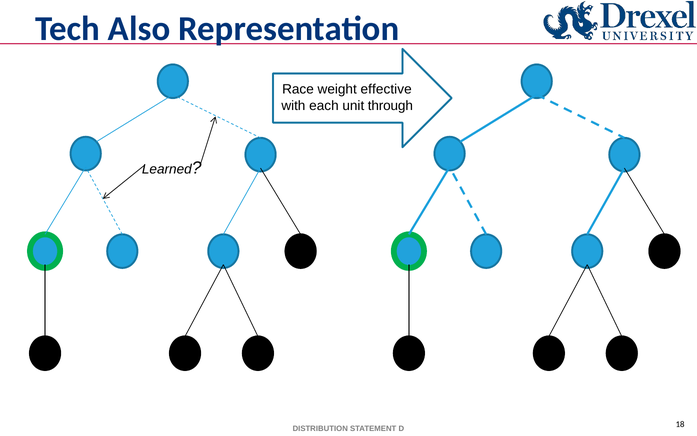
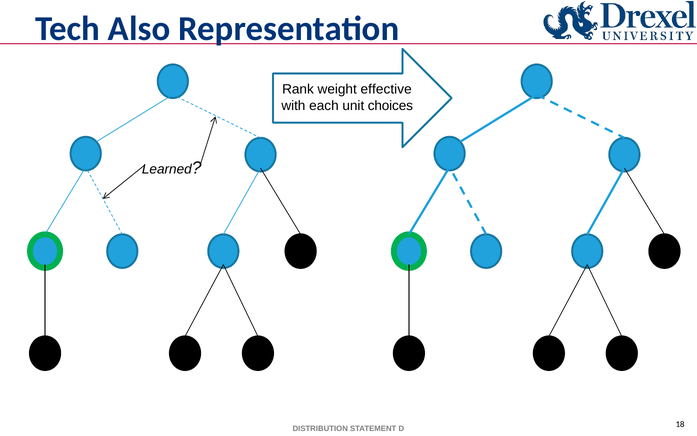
Race: Race -> Rank
through: through -> choices
